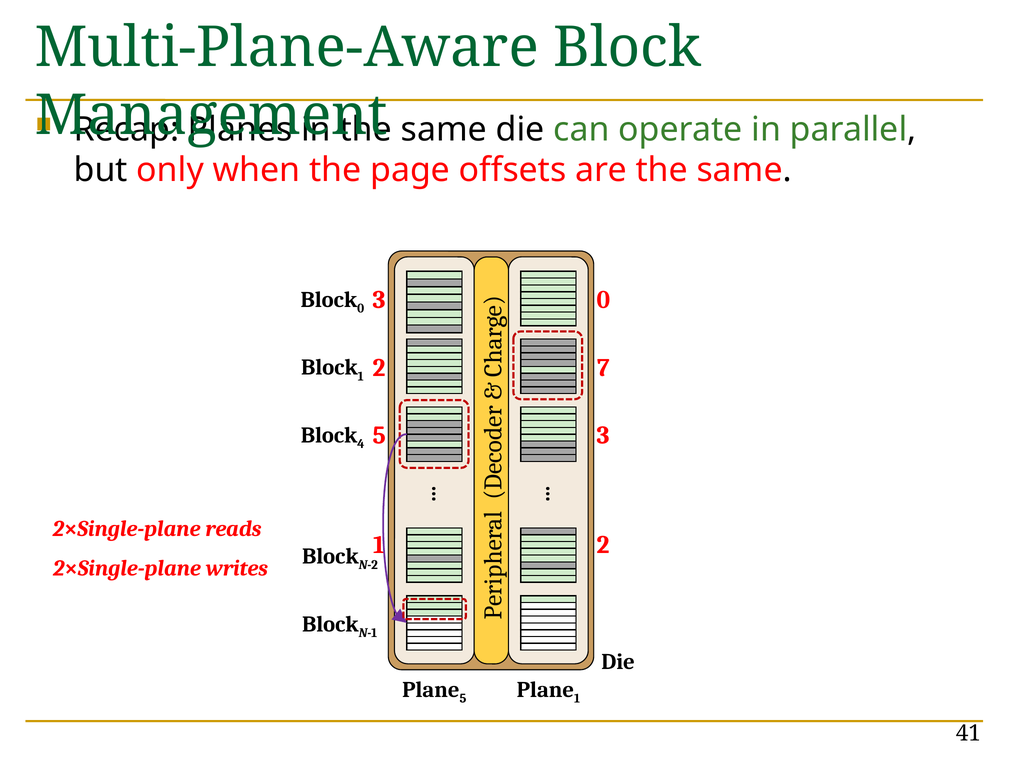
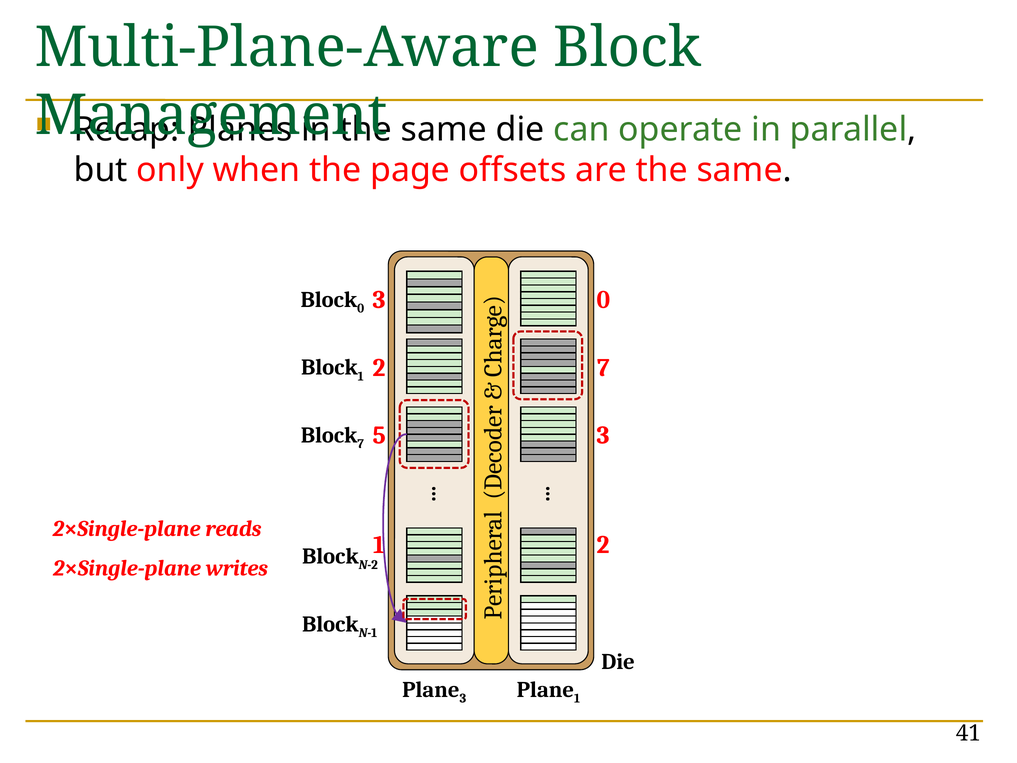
Block 4: 4 -> 7
5 at (463, 698): 5 -> 3
